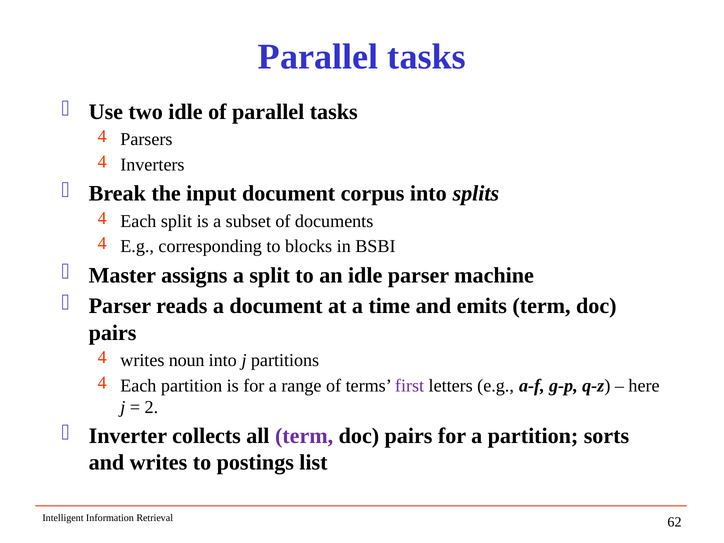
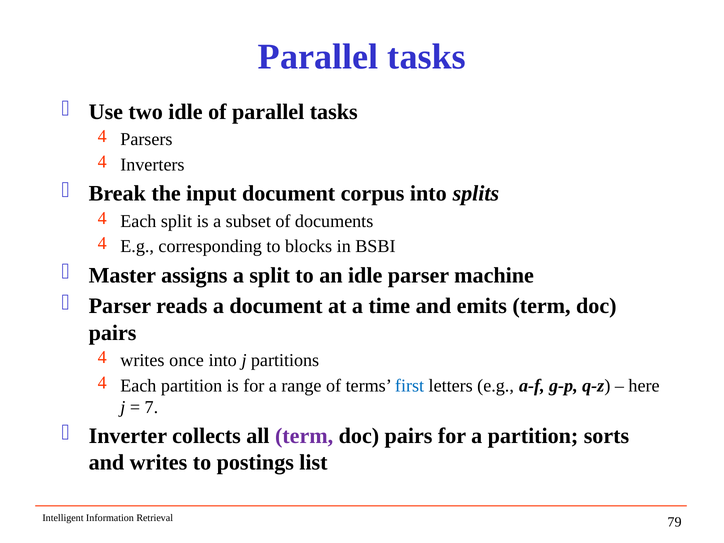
noun: noun -> once
first colour: purple -> blue
2: 2 -> 7
62: 62 -> 79
